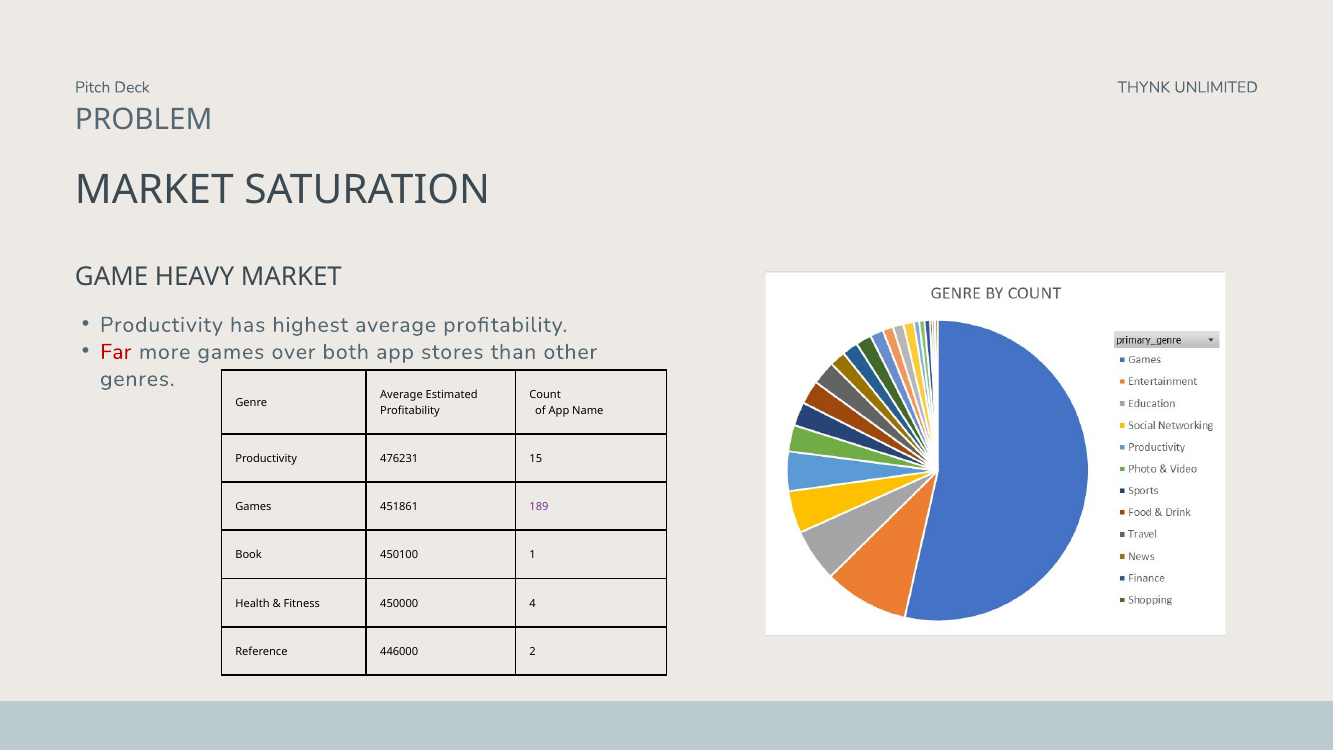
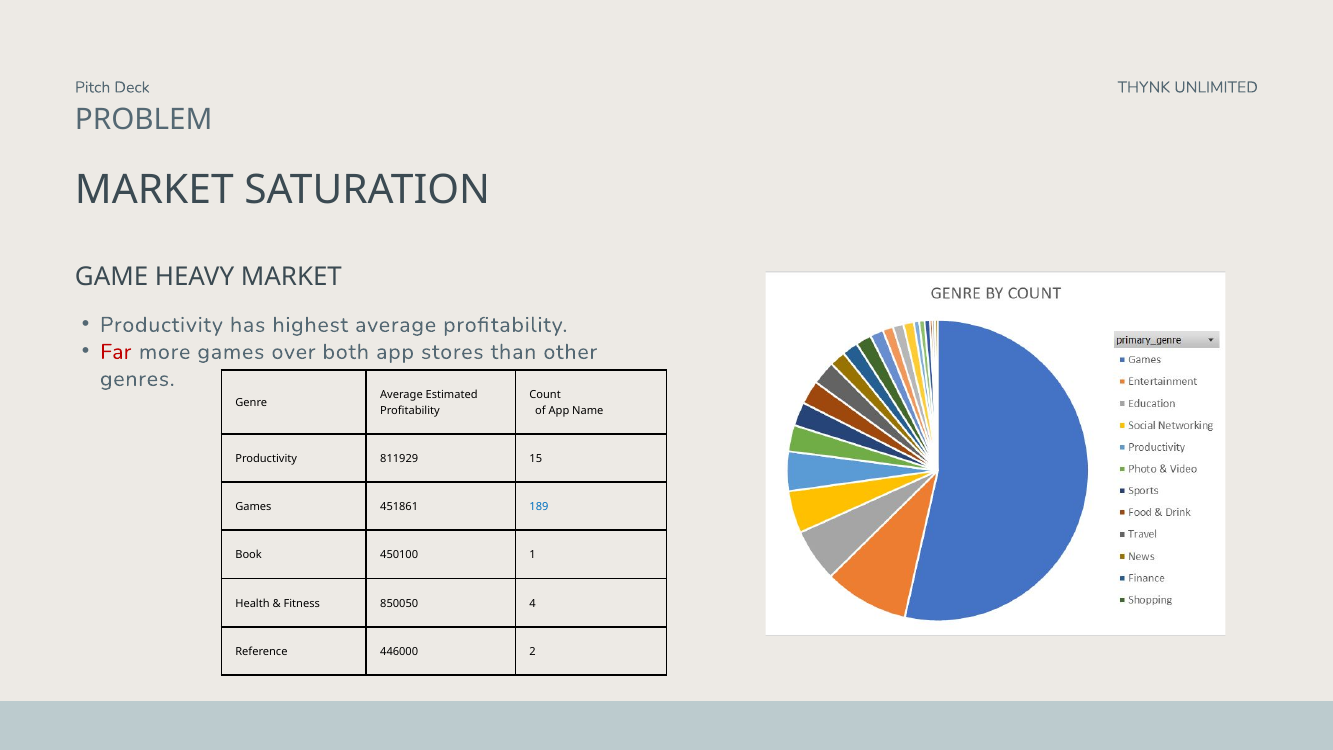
476231: 476231 -> 811929
189 colour: purple -> blue
450000: 450000 -> 850050
